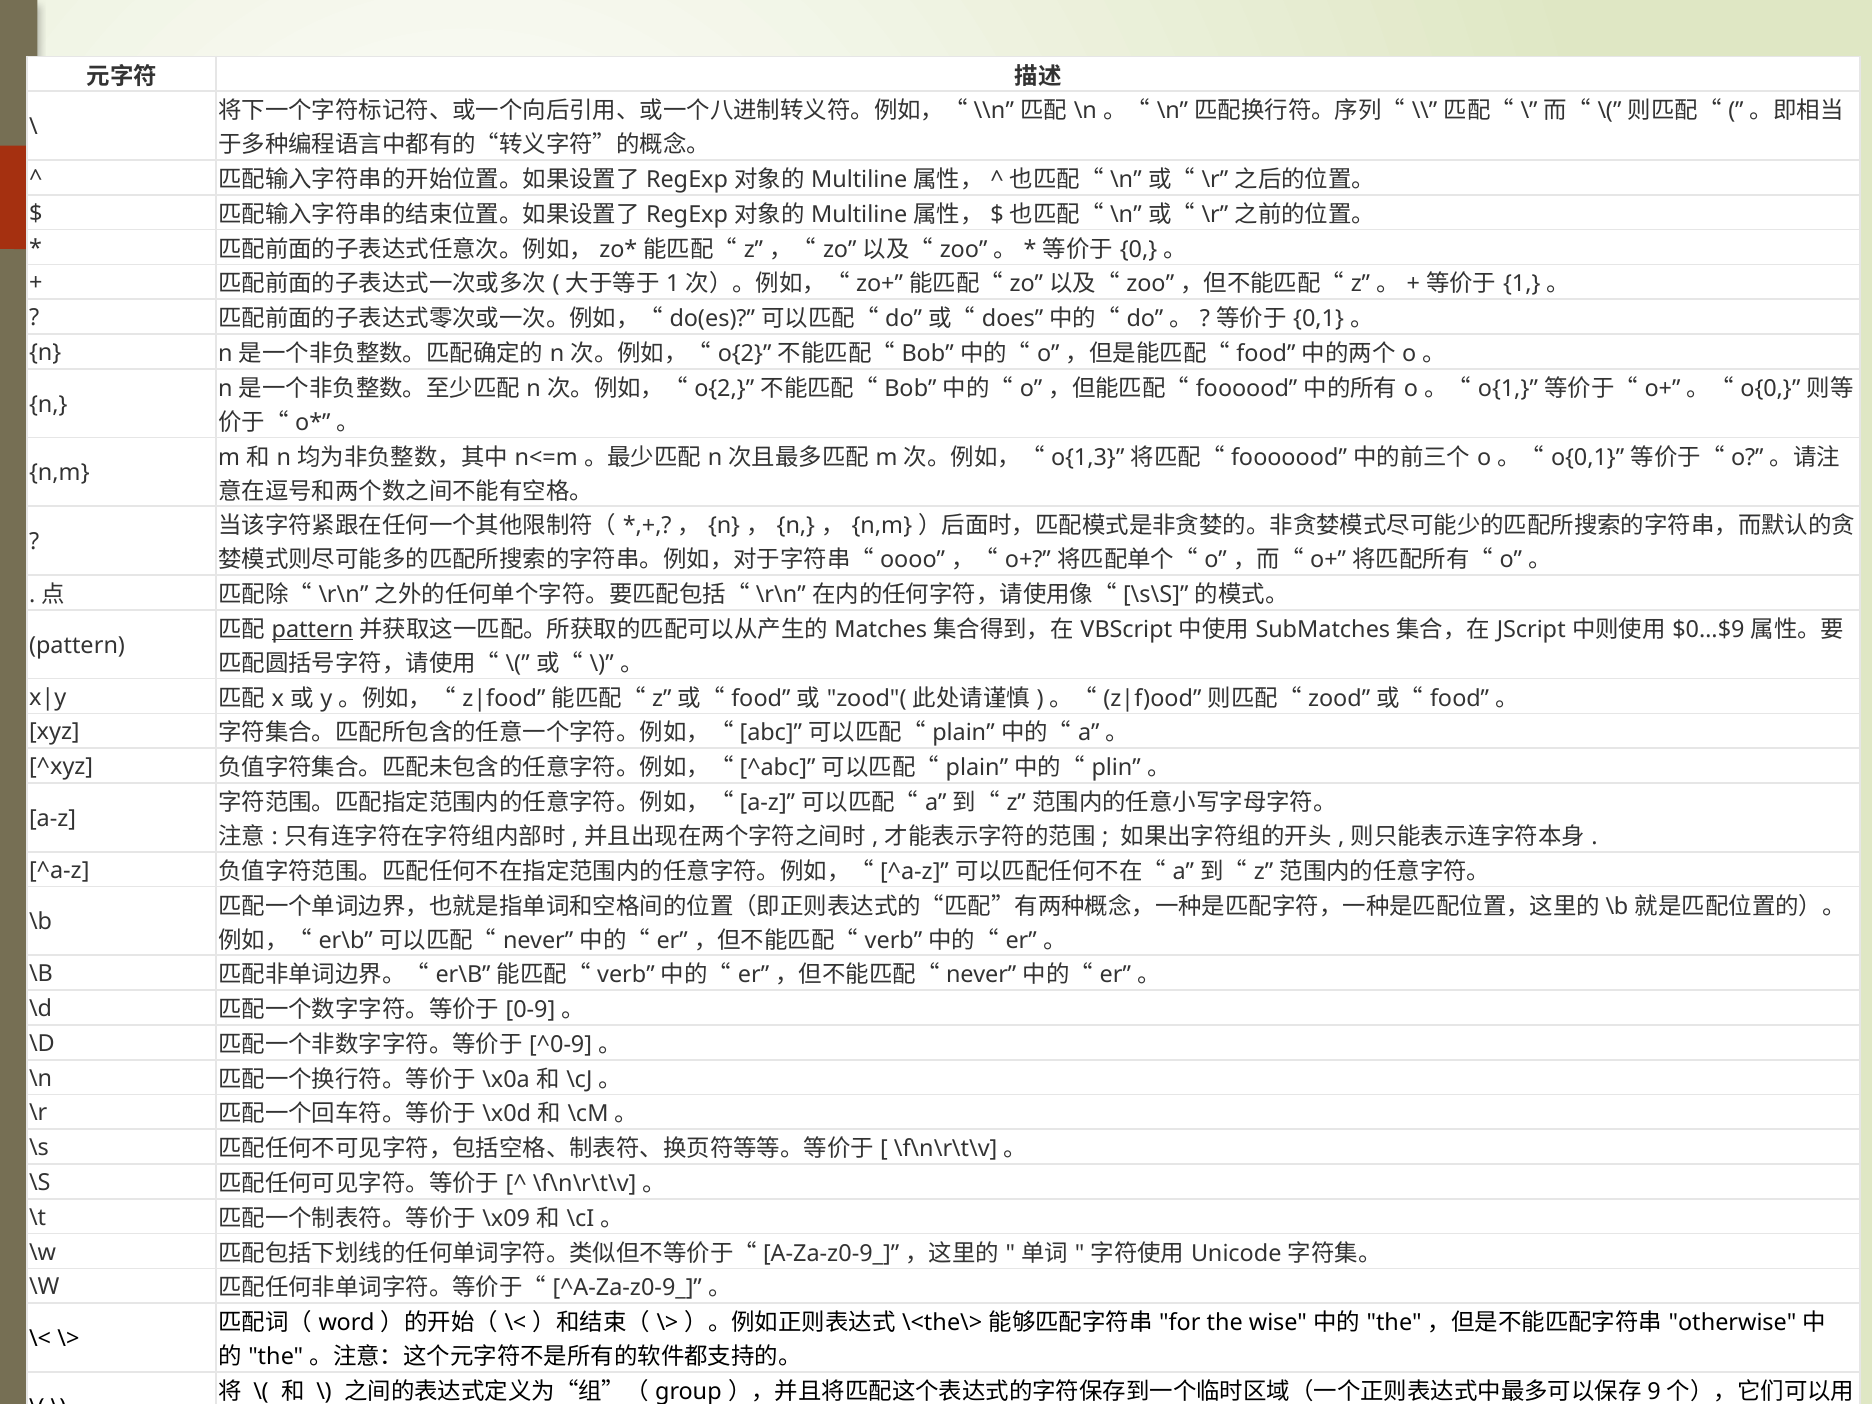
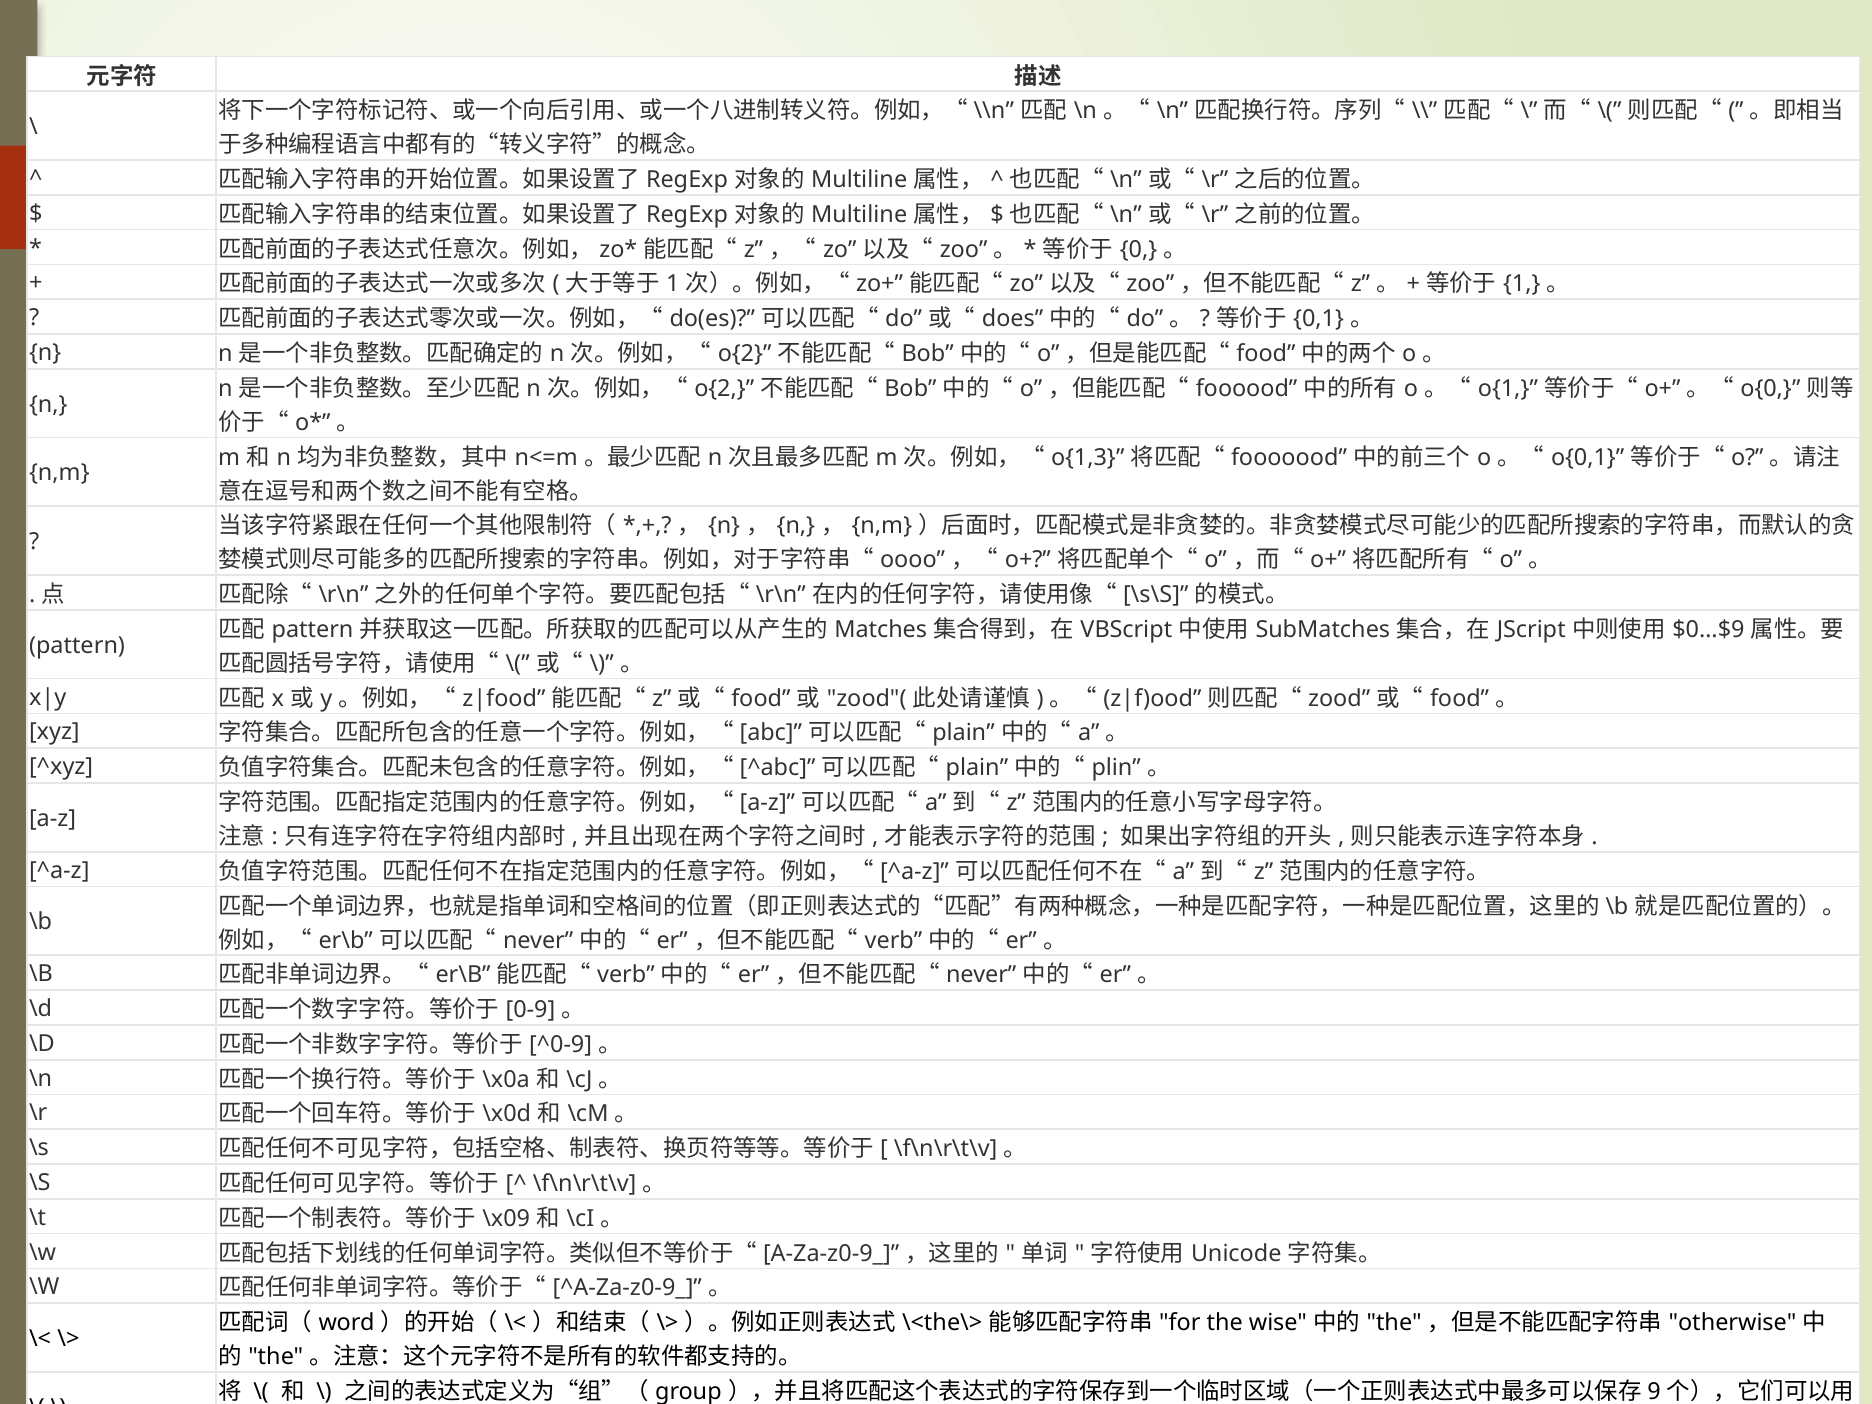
pattern at (313, 630) underline: present -> none
